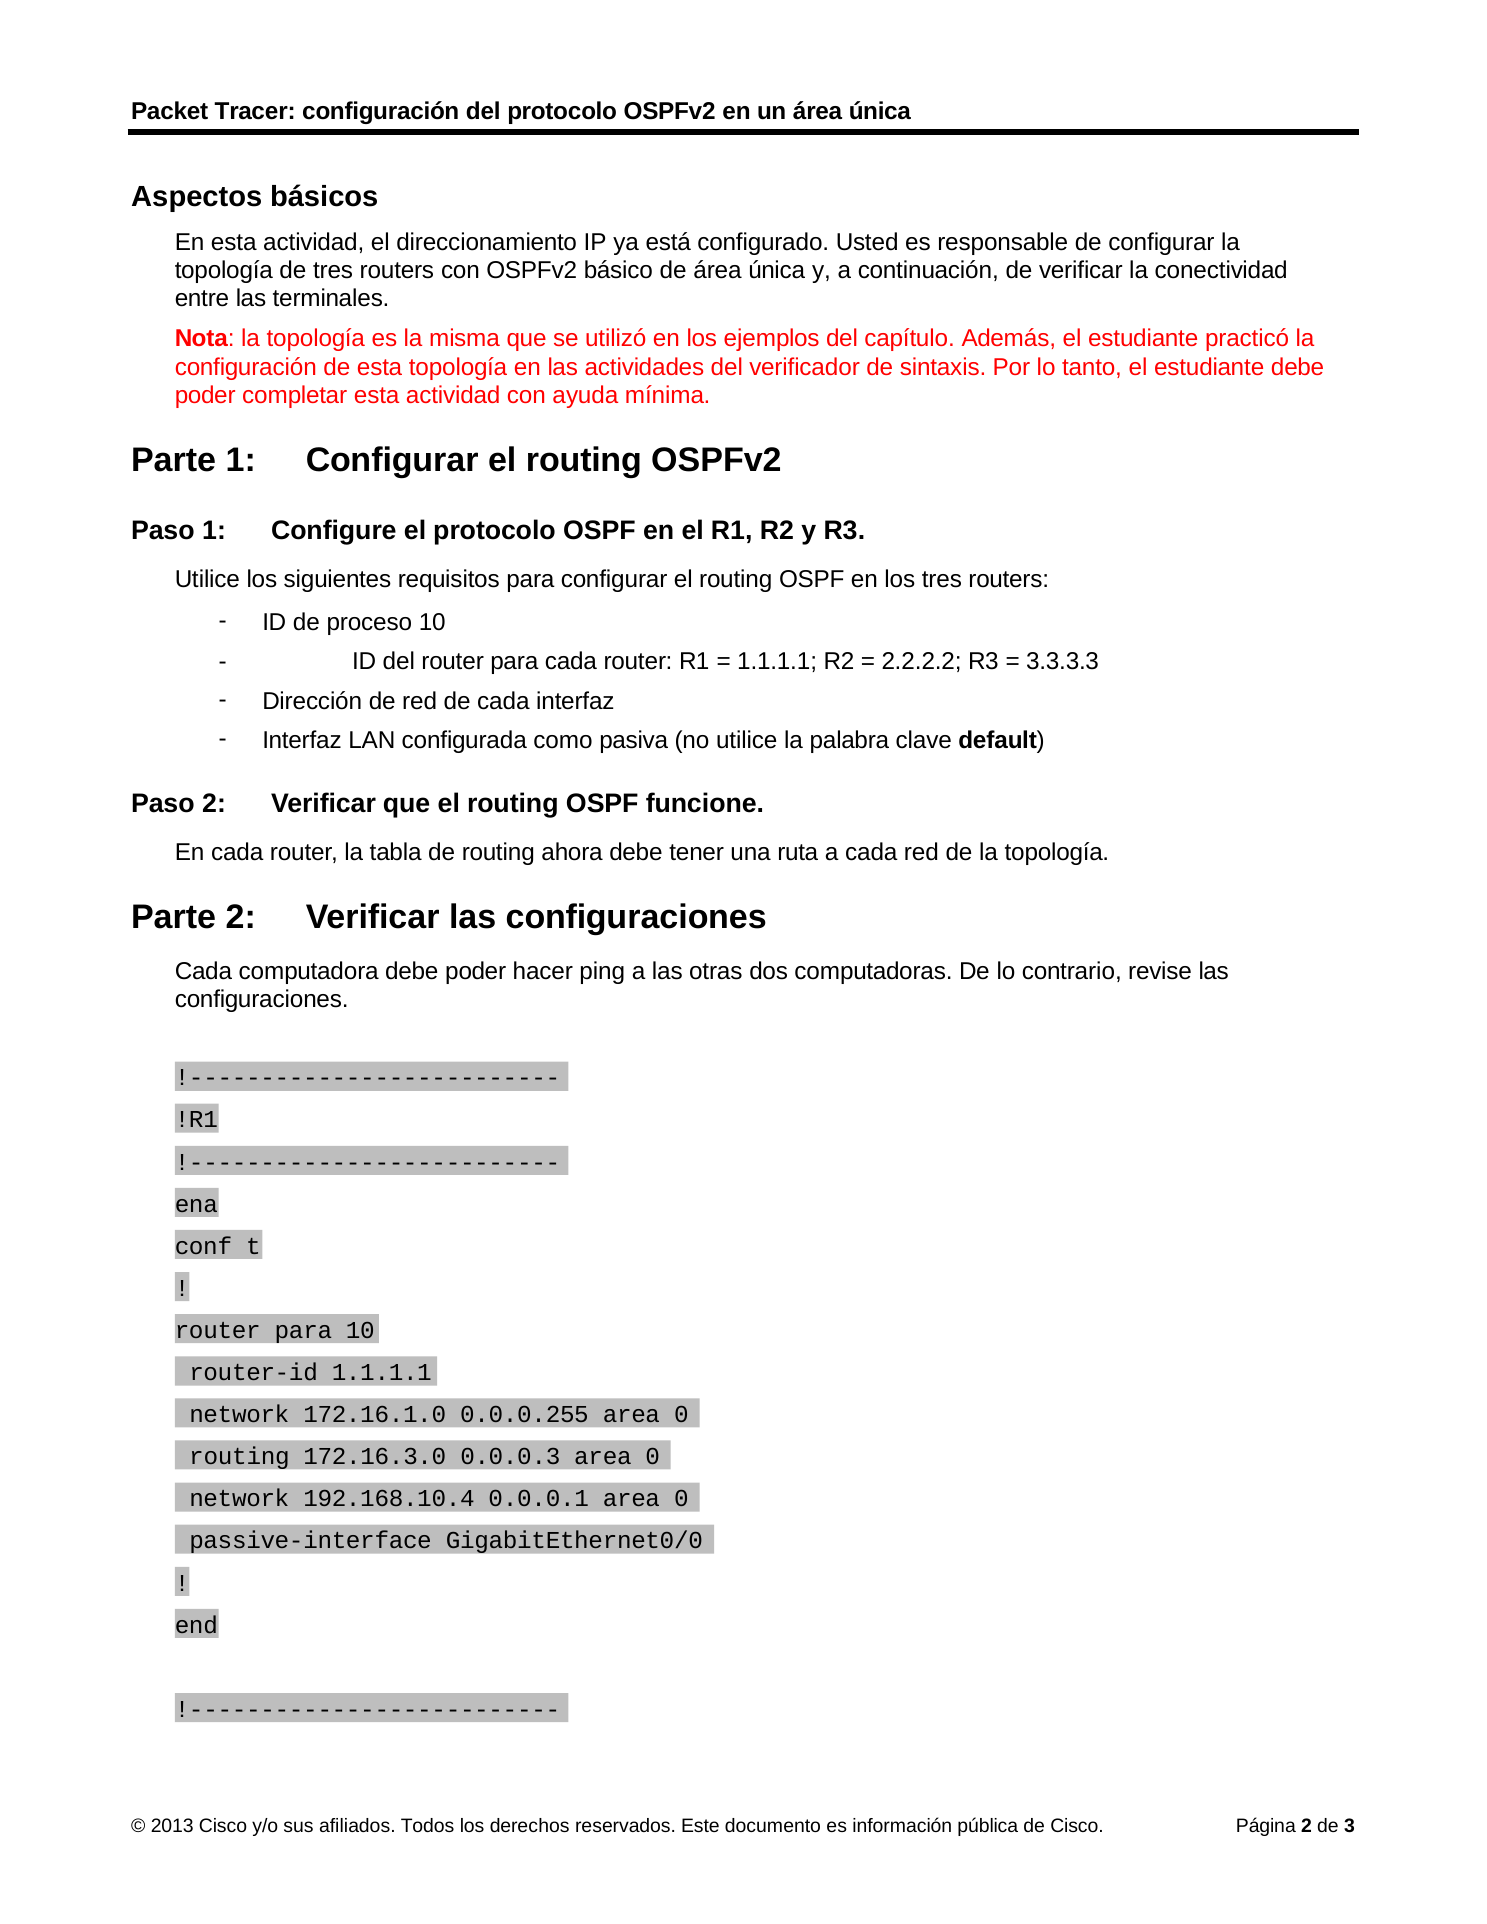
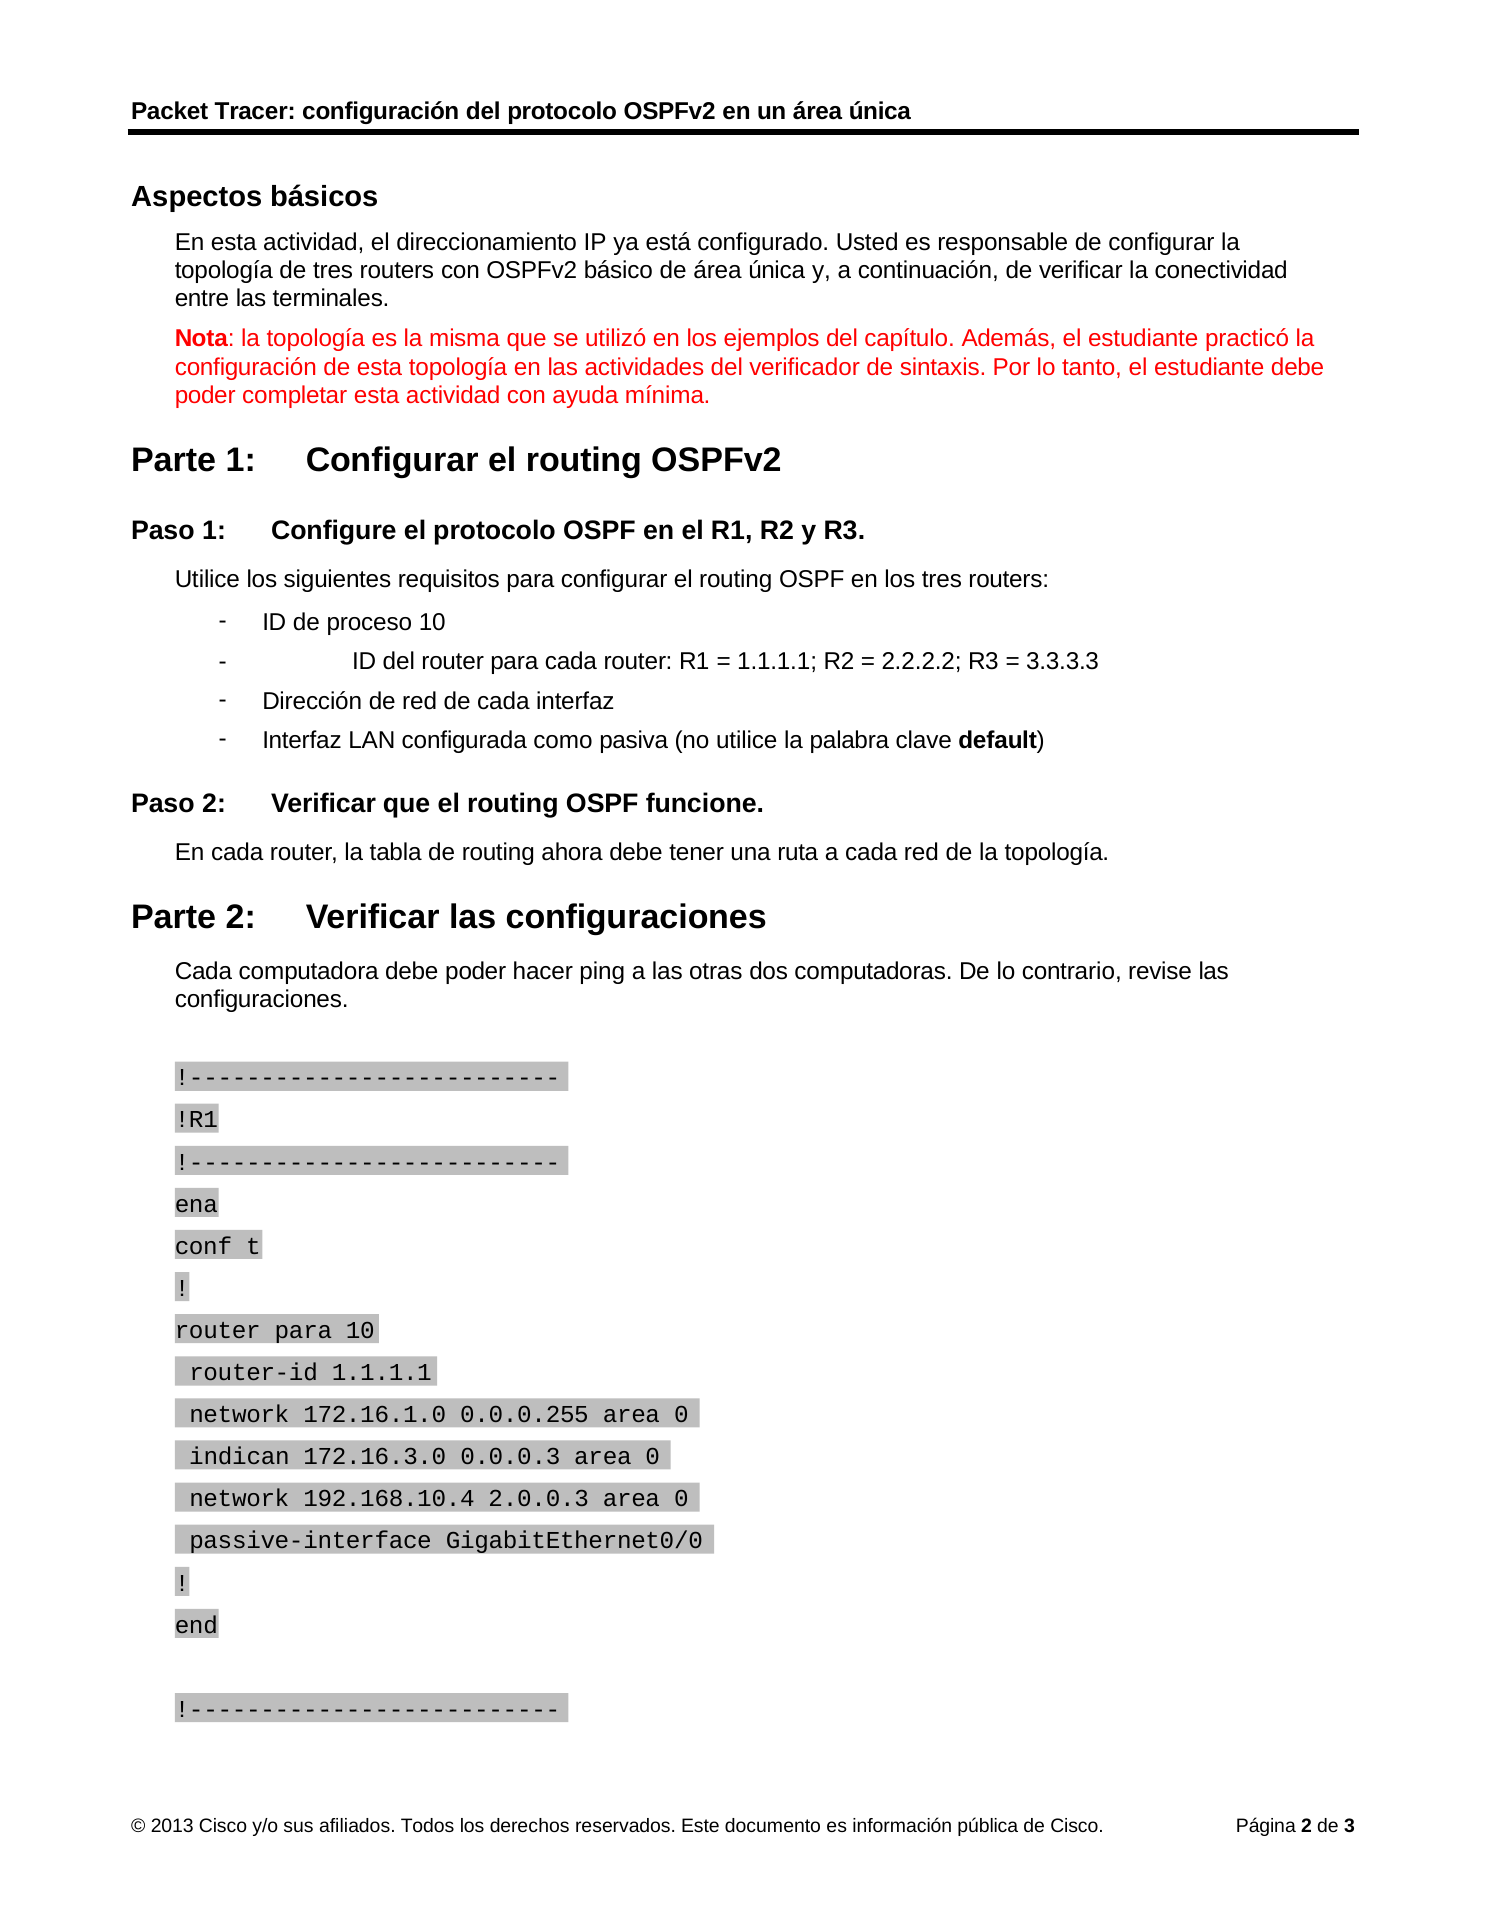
routing at (239, 1457): routing -> indican
0.0.0.1: 0.0.0.1 -> 2.0.0.3
